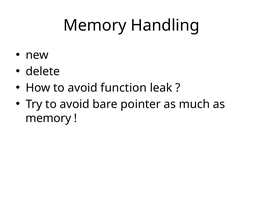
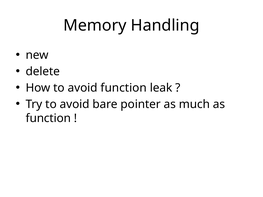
memory at (48, 118): memory -> function
